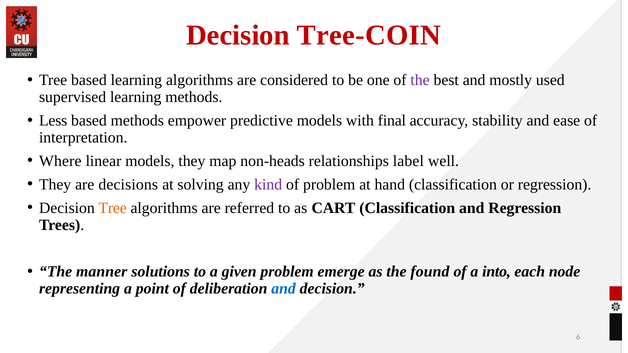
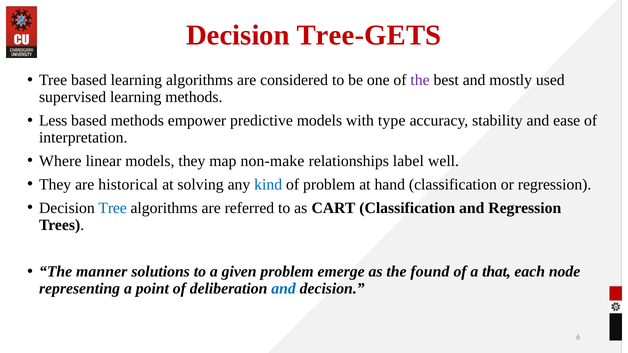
Tree-COIN: Tree-COIN -> Tree-GETS
final: final -> type
non-heads: non-heads -> non-make
decisions: decisions -> historical
kind colour: purple -> blue
Tree at (113, 208) colour: orange -> blue
into: into -> that
